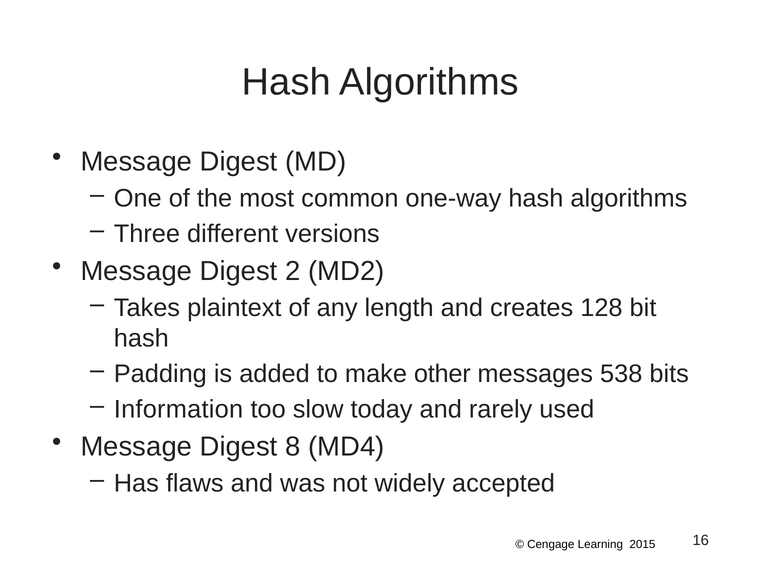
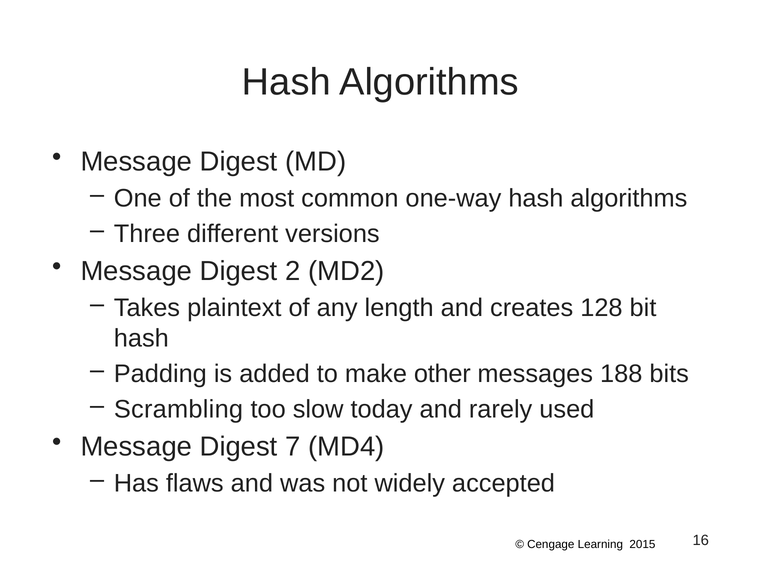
538: 538 -> 188
Information: Information -> Scrambling
8: 8 -> 7
